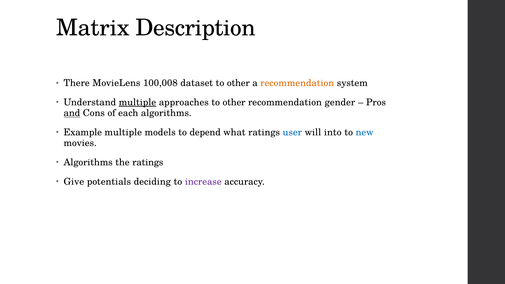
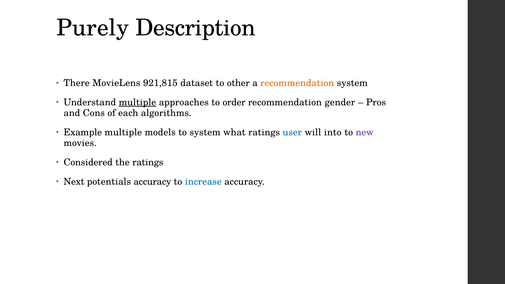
Matrix: Matrix -> Purely
100,008: 100,008 -> 921,815
approaches to other: other -> order
and underline: present -> none
to depend: depend -> system
new colour: blue -> purple
Algorithms at (88, 162): Algorithms -> Considered
Give: Give -> Next
potentials deciding: deciding -> accuracy
increase colour: purple -> blue
